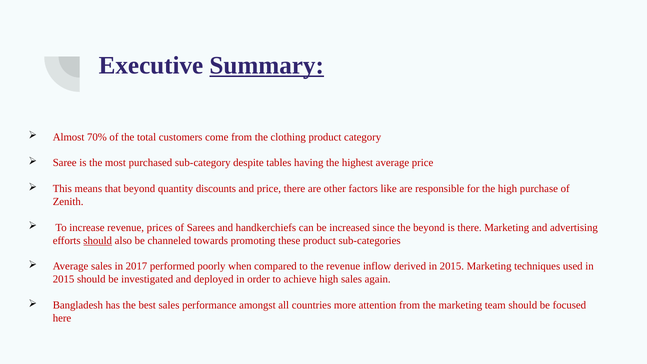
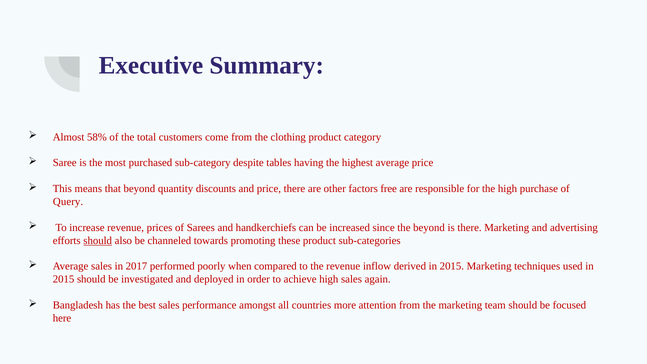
Summary underline: present -> none
70%: 70% -> 58%
like: like -> free
Zenith: Zenith -> Query
